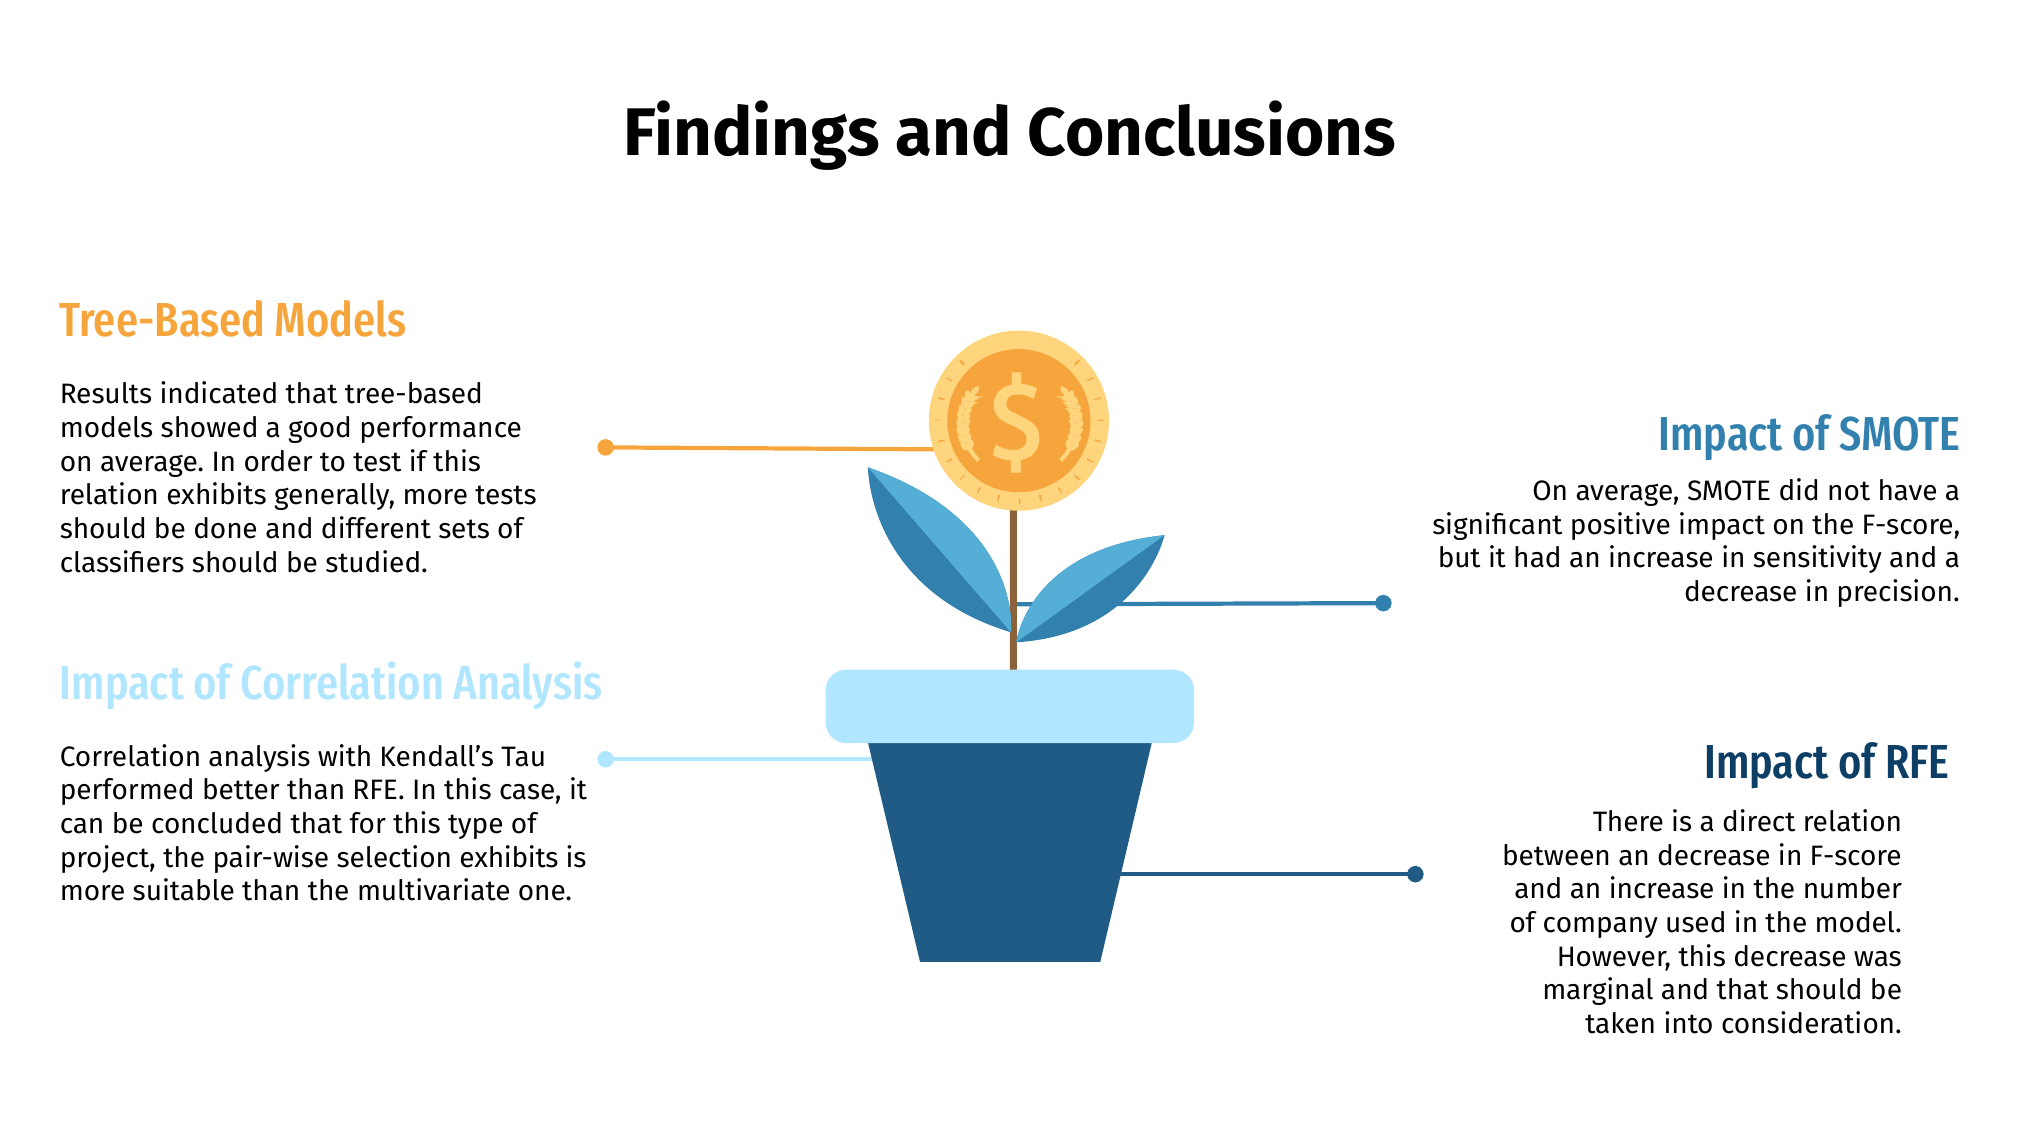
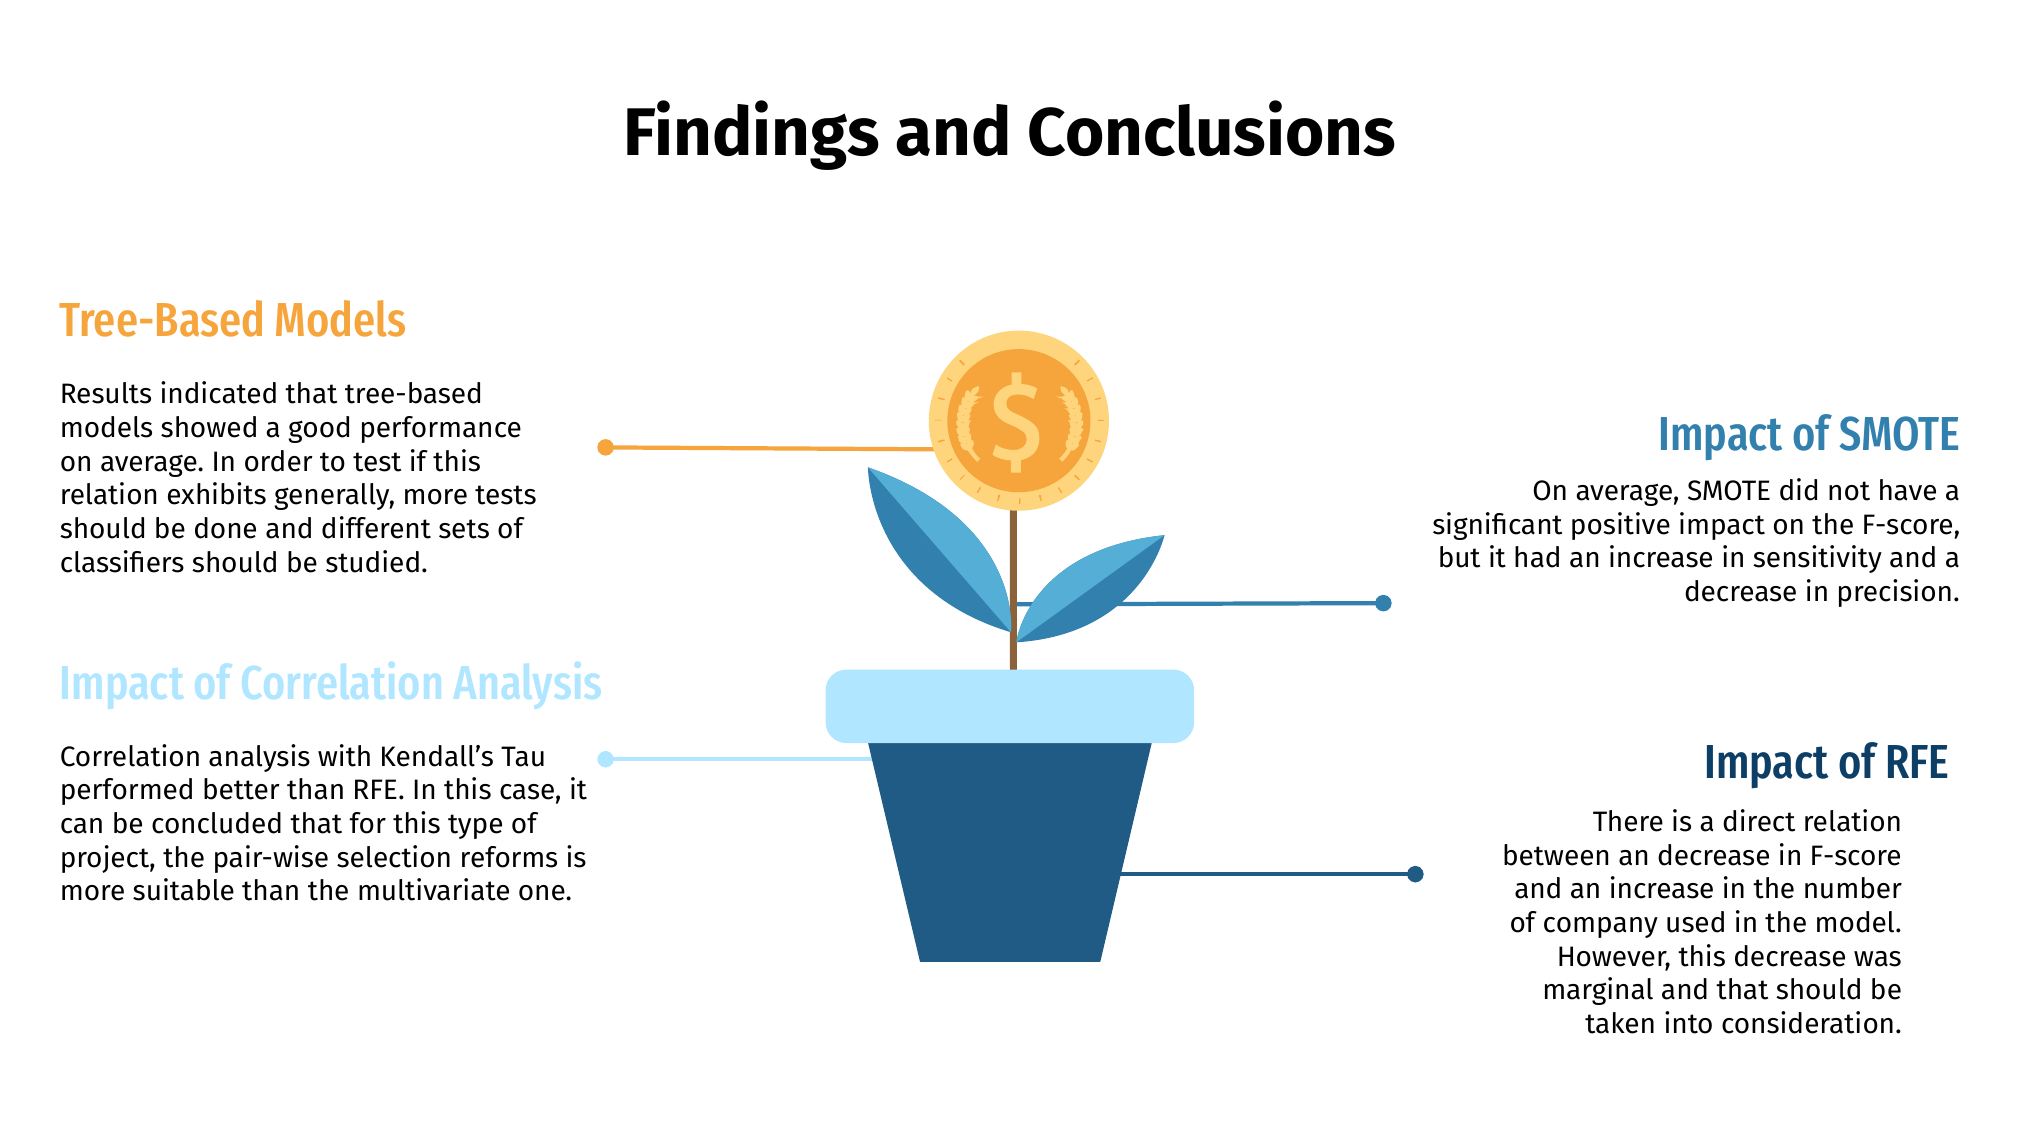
selection exhibits: exhibits -> reforms
